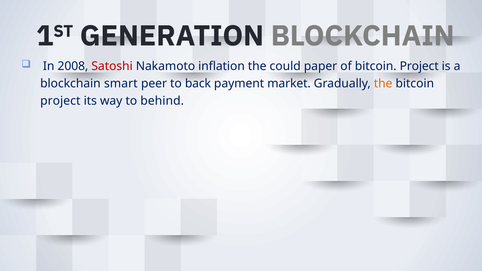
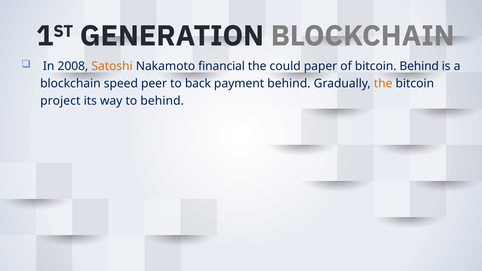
Satoshi colour: red -> orange
inflation: inflation -> financial
of bitcoin Project: Project -> Behind
smart: smart -> speed
payment market: market -> behind
